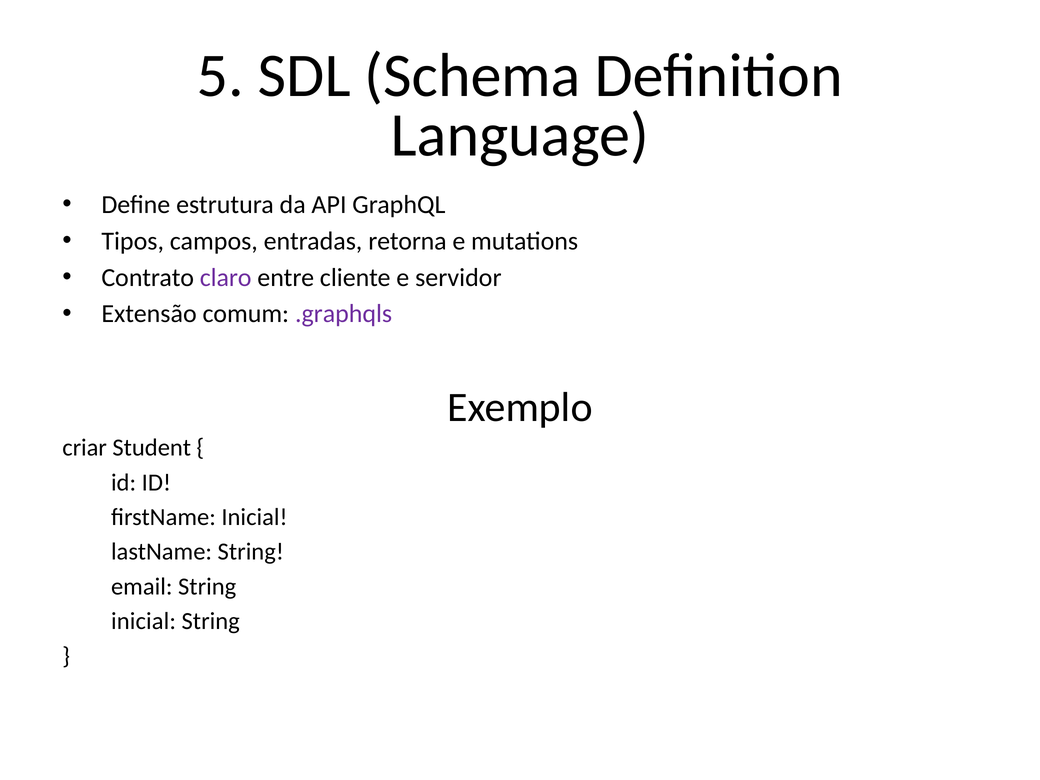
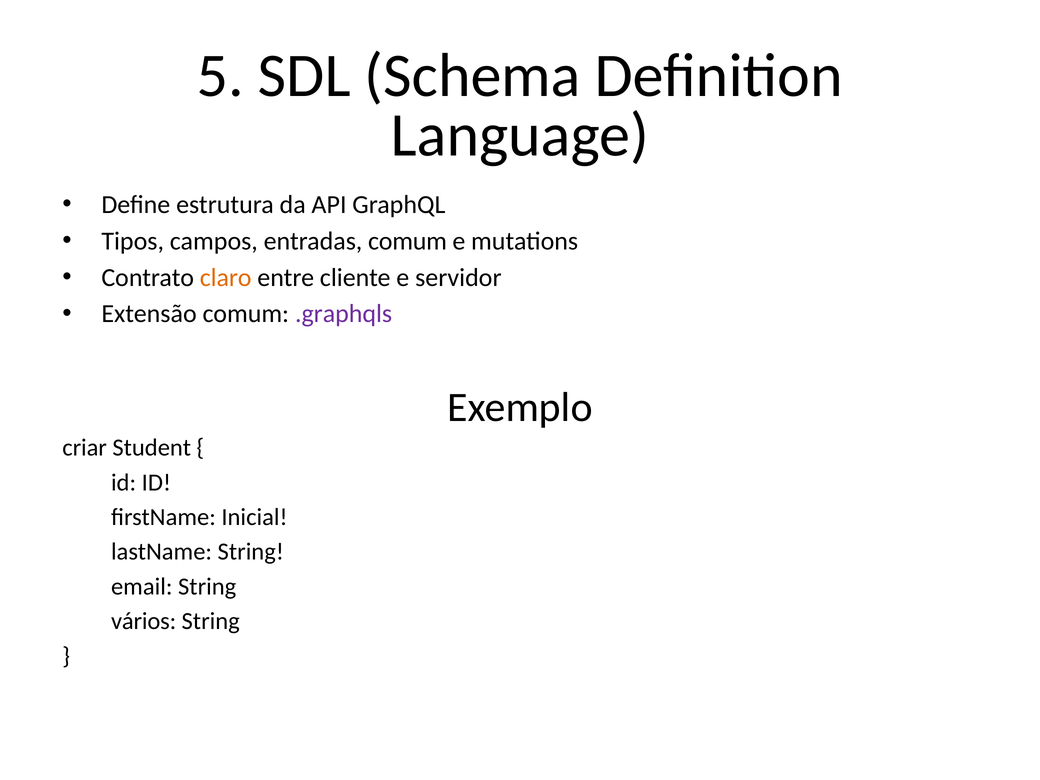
entradas retorna: retorna -> comum
claro colour: purple -> orange
inicial at (144, 621): inicial -> vários
